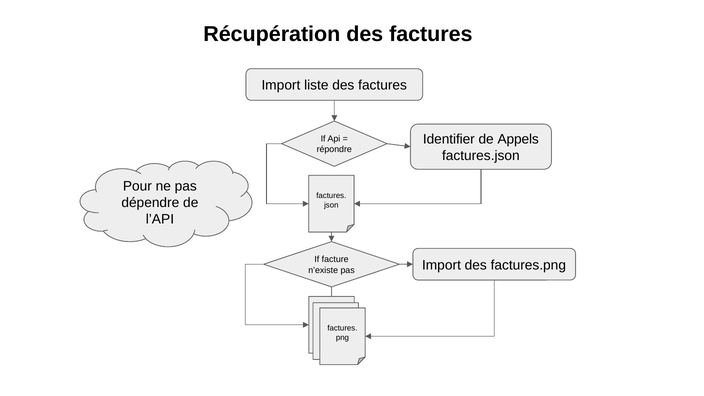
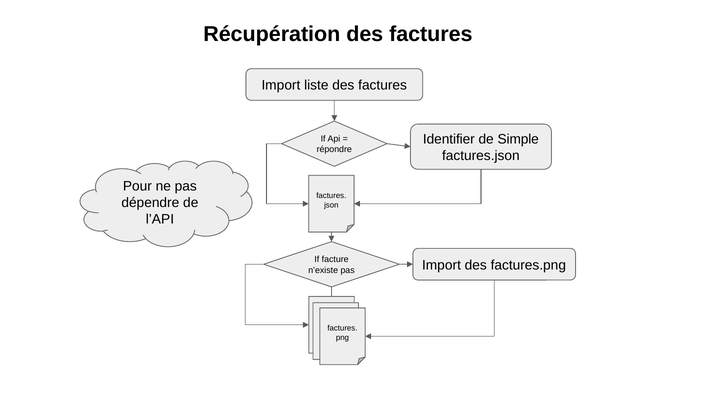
Appels: Appels -> Simple
